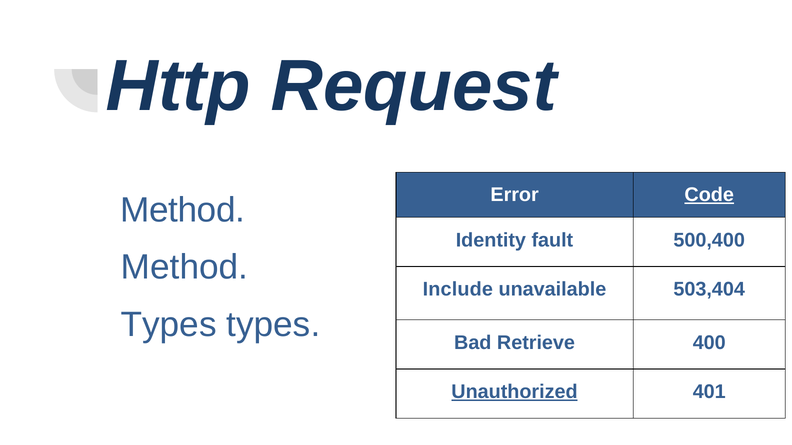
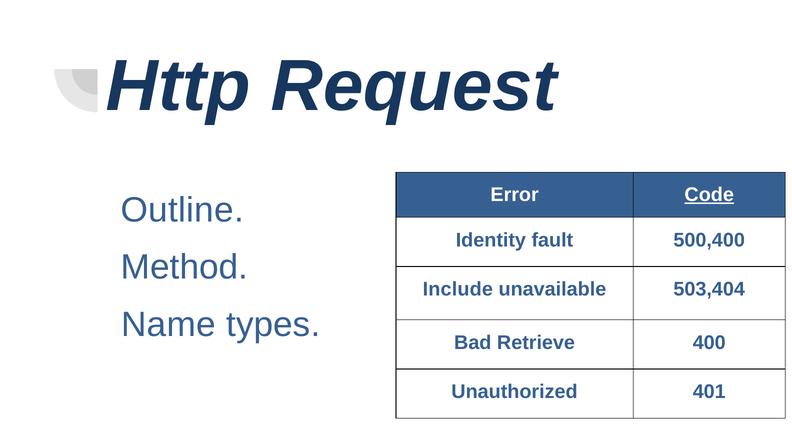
Method at (183, 210): Method -> Outline
Types at (169, 325): Types -> Name
Unauthorized underline: present -> none
